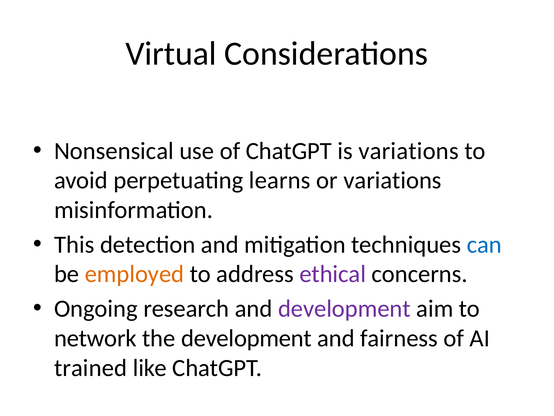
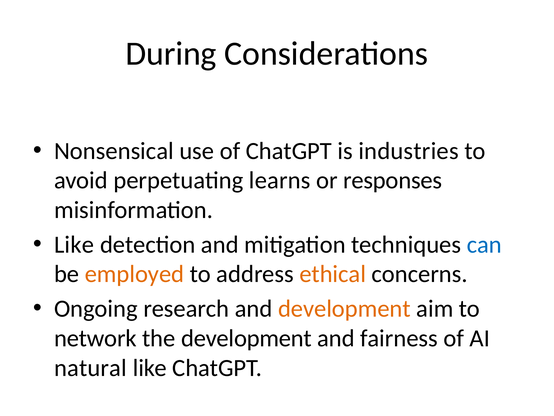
Virtual: Virtual -> During
is variations: variations -> industries
or variations: variations -> responses
This at (74, 244): This -> Like
ethical colour: purple -> orange
development at (344, 308) colour: purple -> orange
trained: trained -> natural
